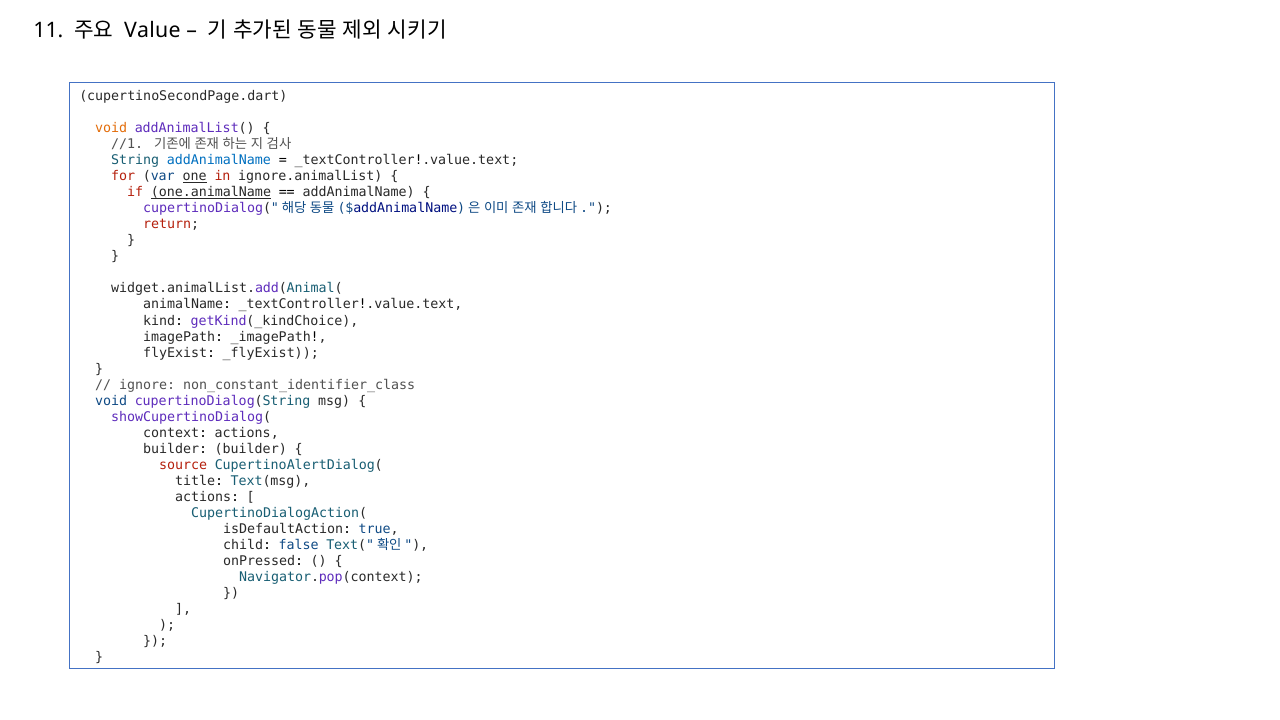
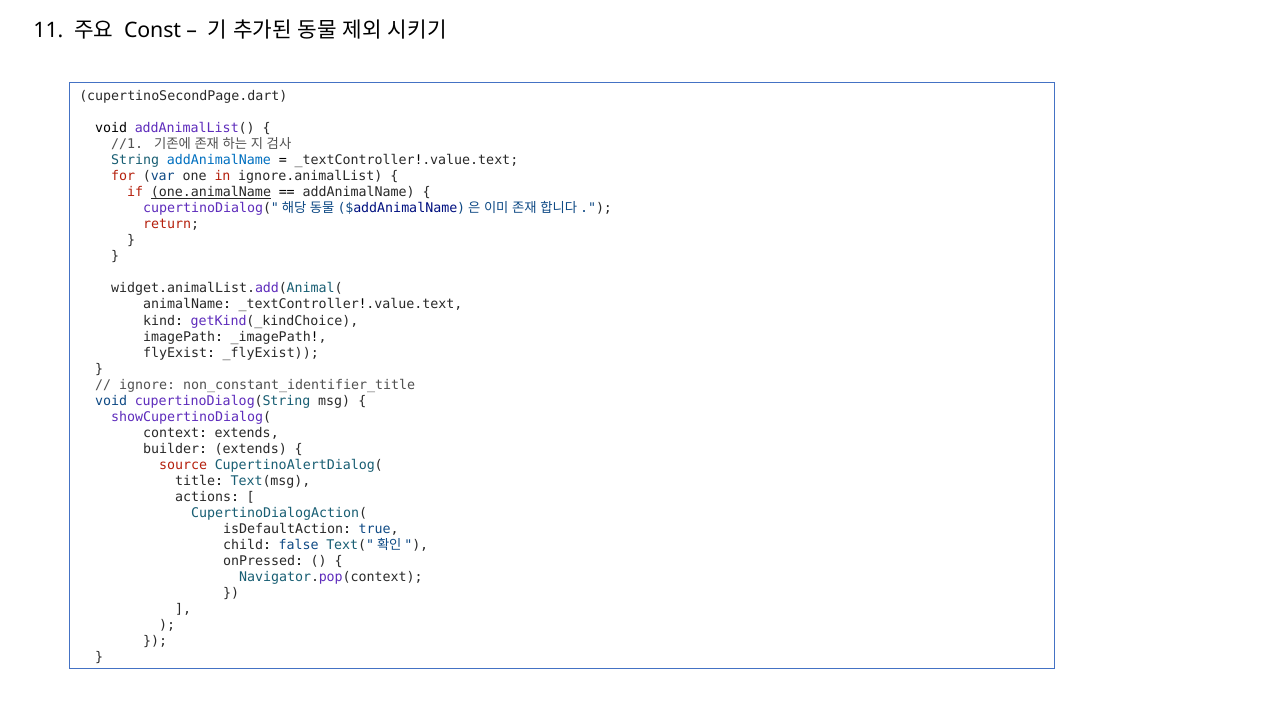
Value: Value -> Const
void at (111, 128) colour: orange -> black
one underline: present -> none
non_constant_identifier_class: non_constant_identifier_class -> non_constant_identifier_title
context actions: actions -> extends
builder builder: builder -> extends
